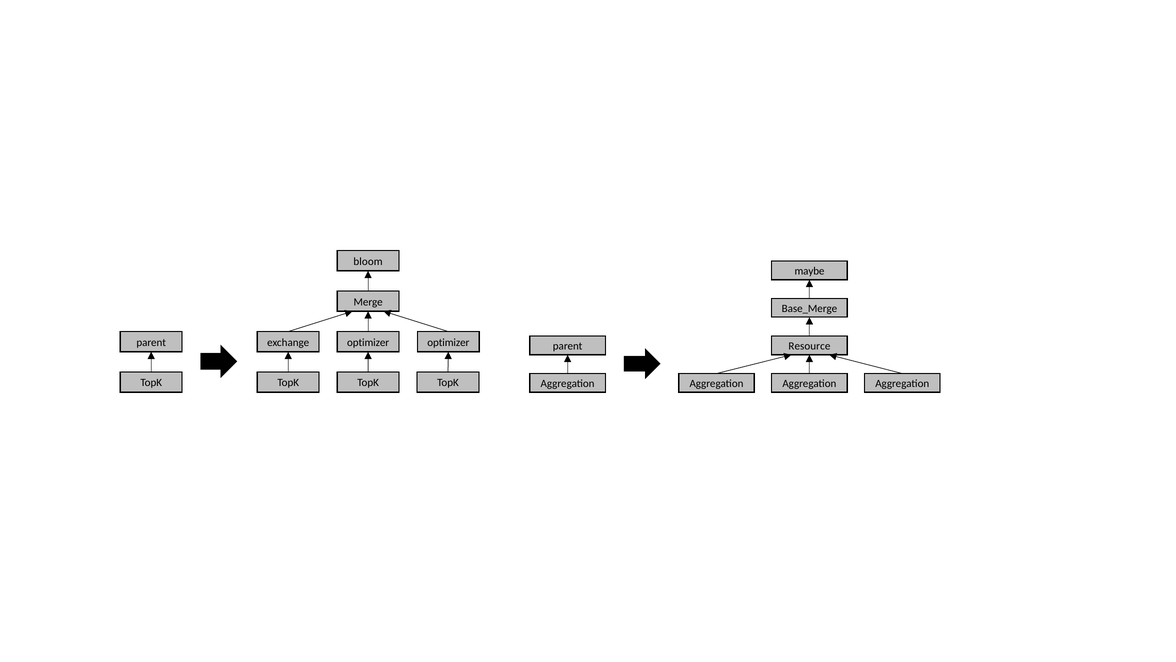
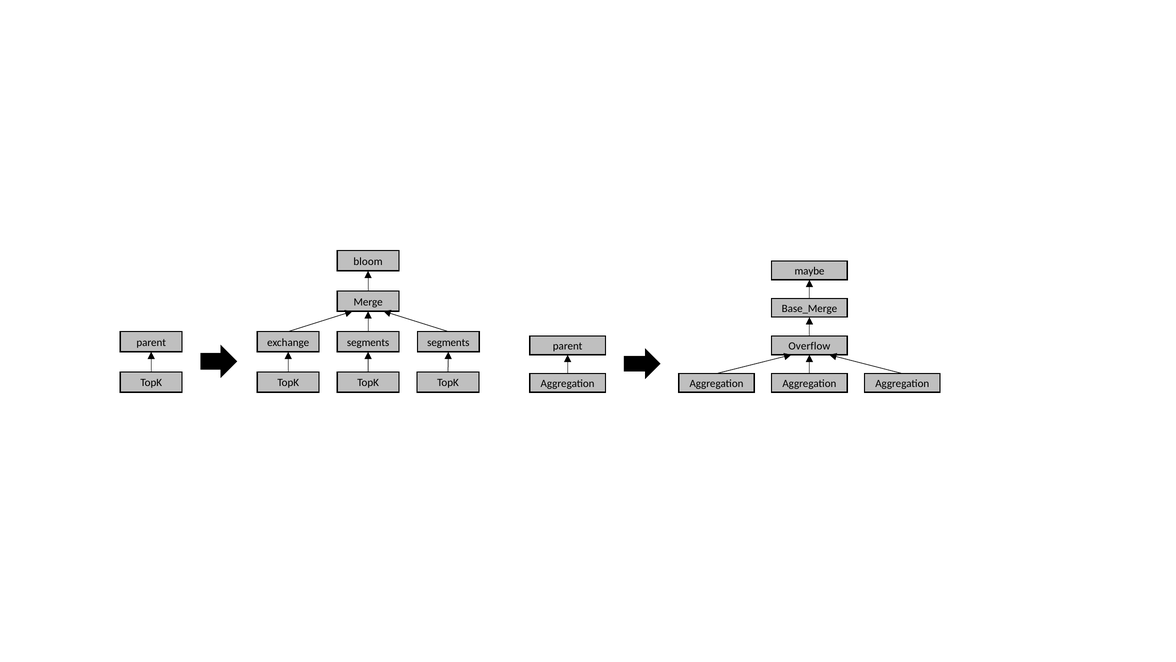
optimizer at (368, 342): optimizer -> segments
exchange optimizer: optimizer -> segments
Resource: Resource -> Overflow
